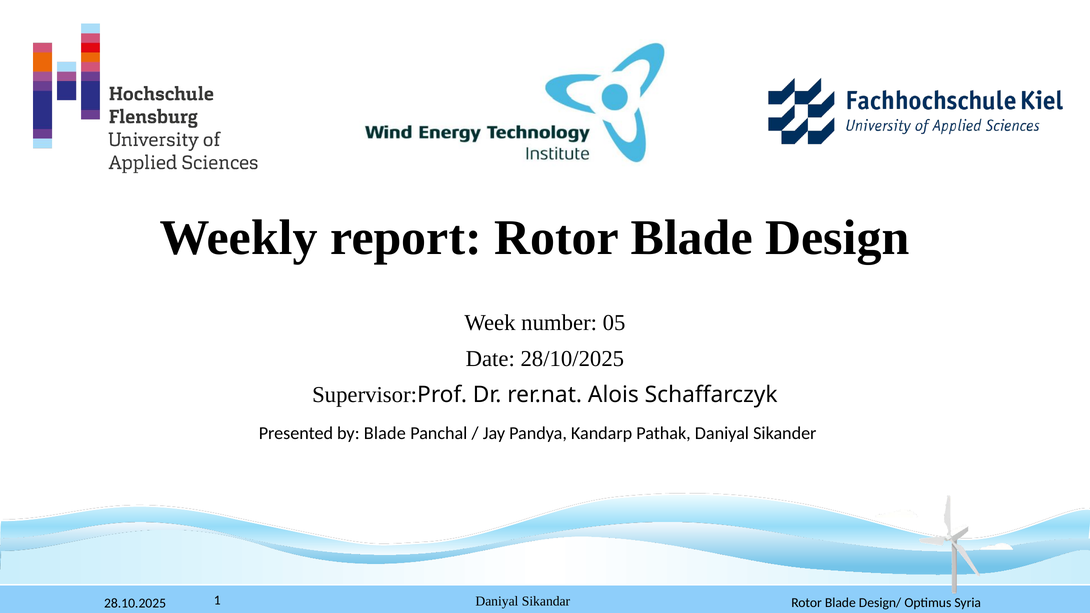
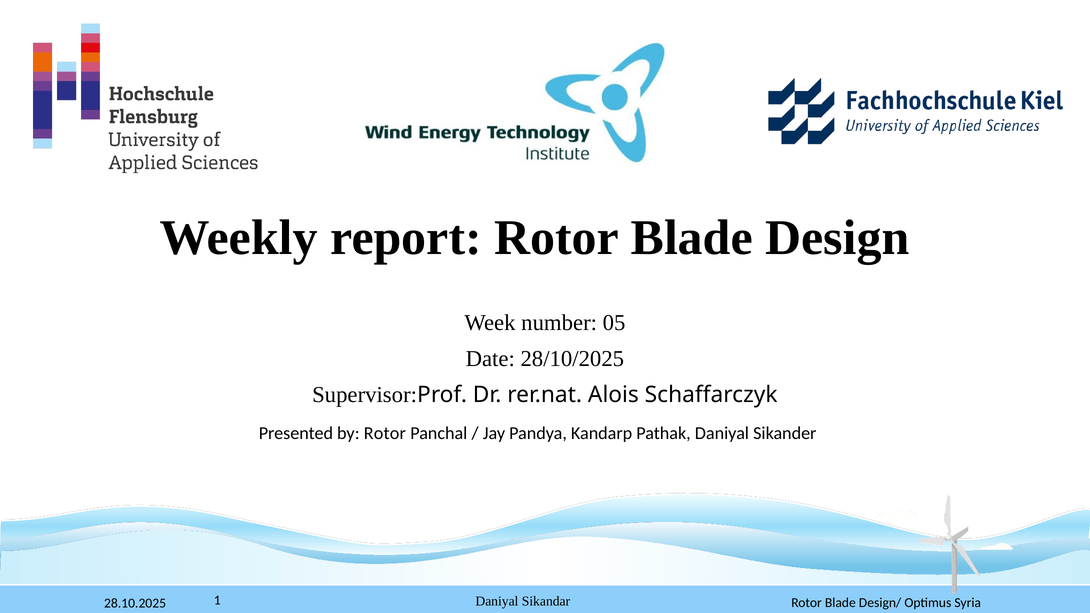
by Blade: Blade -> Rotor
